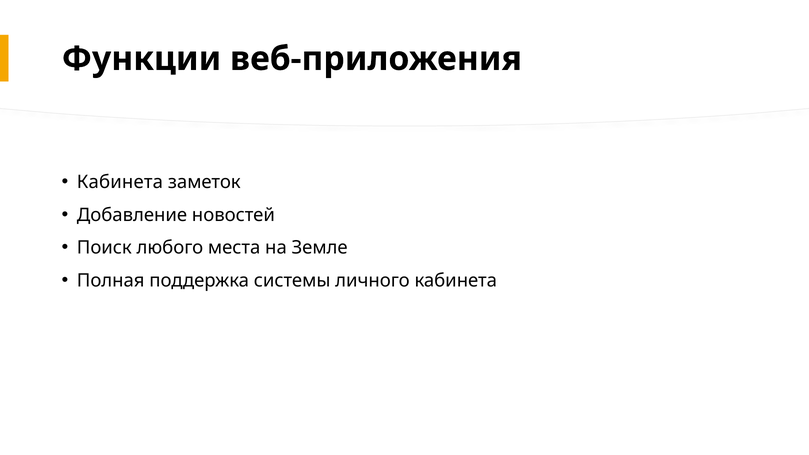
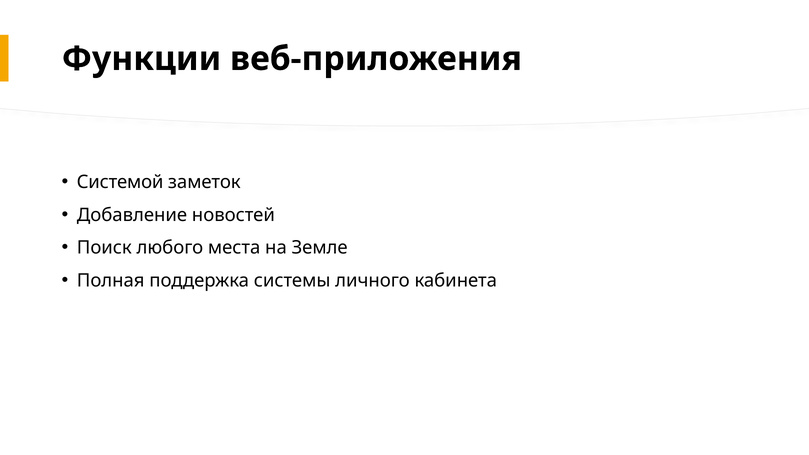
Кабинета at (120, 182): Кабинета -> Системой
